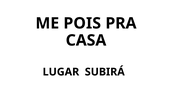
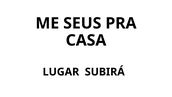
POIS: POIS -> SEUS
